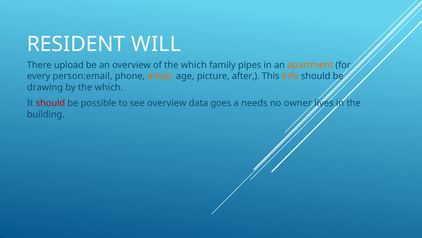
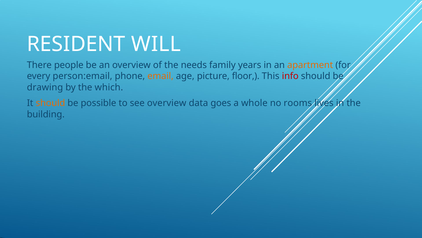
upload: upload -> people
of the which: which -> needs
pipes: pipes -> years
after: after -> floor
info colour: orange -> red
should at (50, 103) colour: red -> orange
needs: needs -> whole
owner: owner -> rooms
